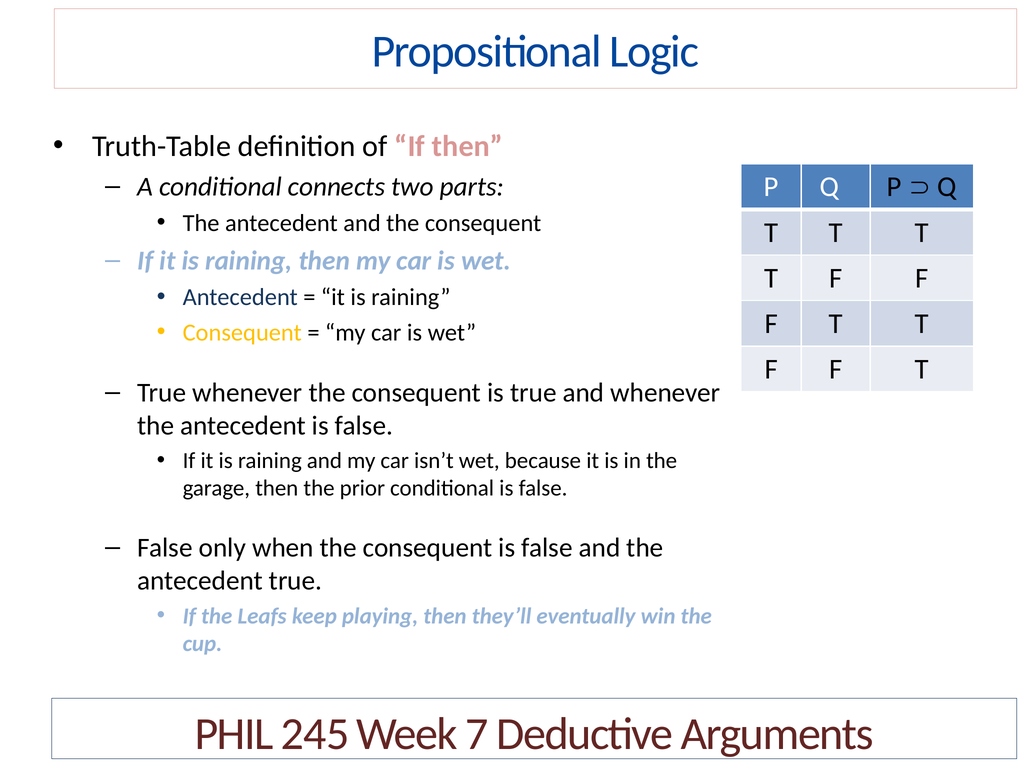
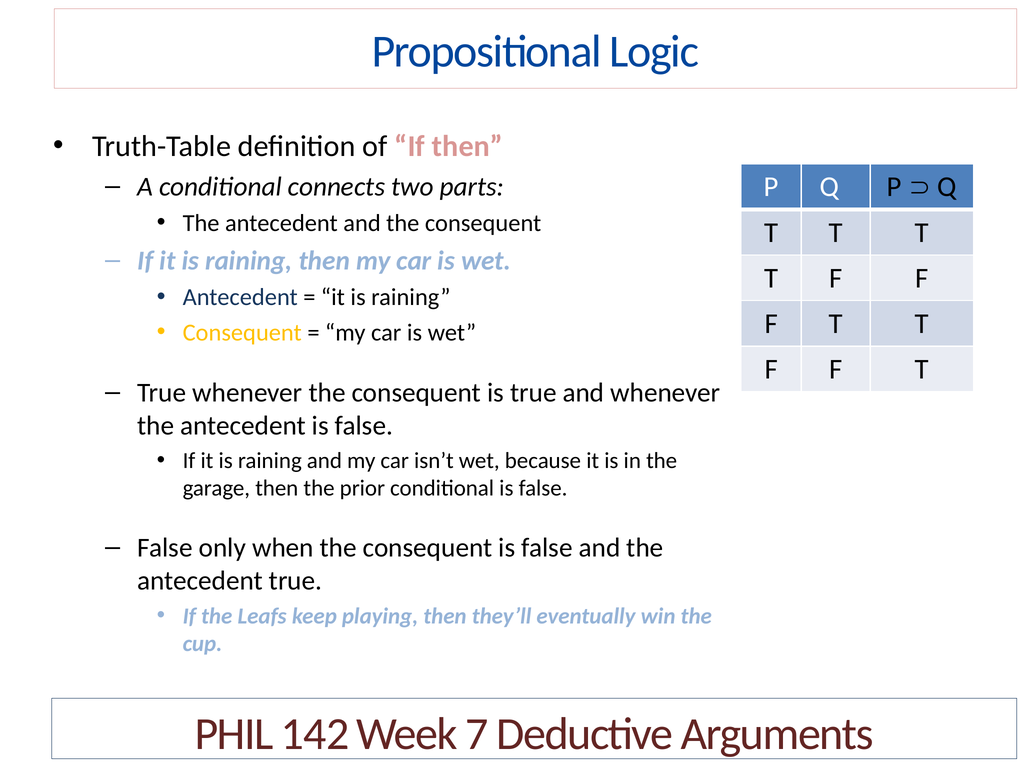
245: 245 -> 142
